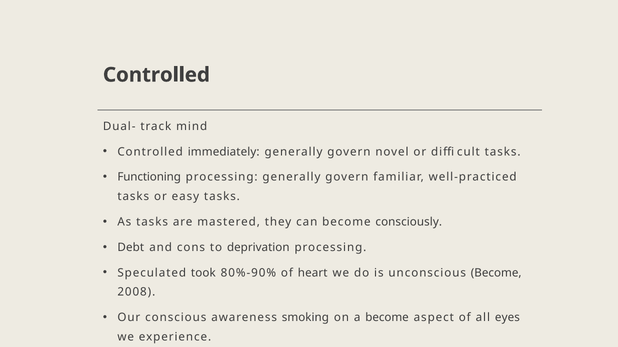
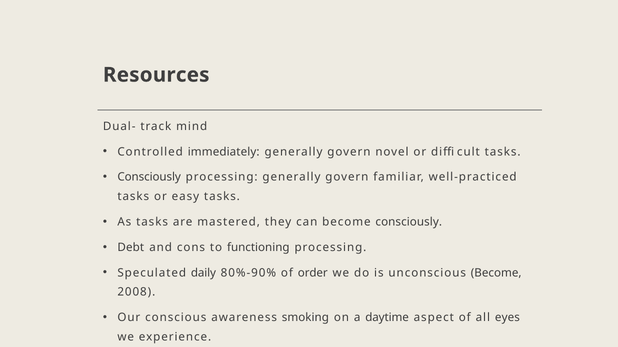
Controlled at (156, 75): Controlled -> Resources
Functioning at (149, 177): Functioning -> Consciously
deprivation: deprivation -> functioning
took: took -> daily
heart: heart -> order
a become: become -> daytime
